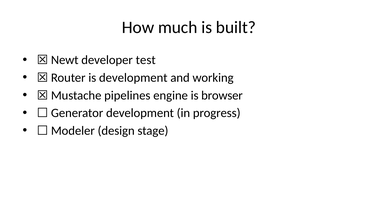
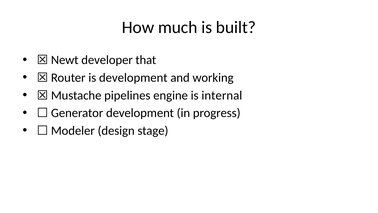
test: test -> that
browser: browser -> internal
